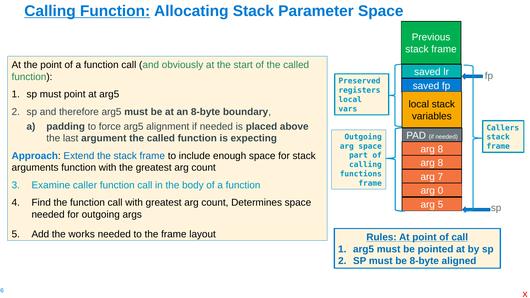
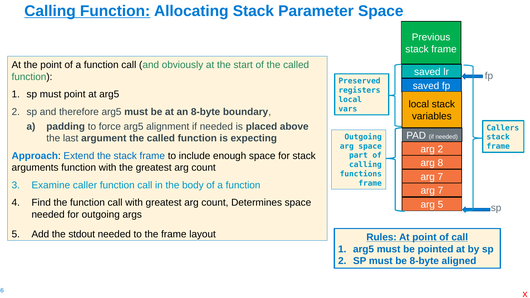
8 at (440, 149): 8 -> 2
0 at (440, 191): 0 -> 7
works: works -> stdout
